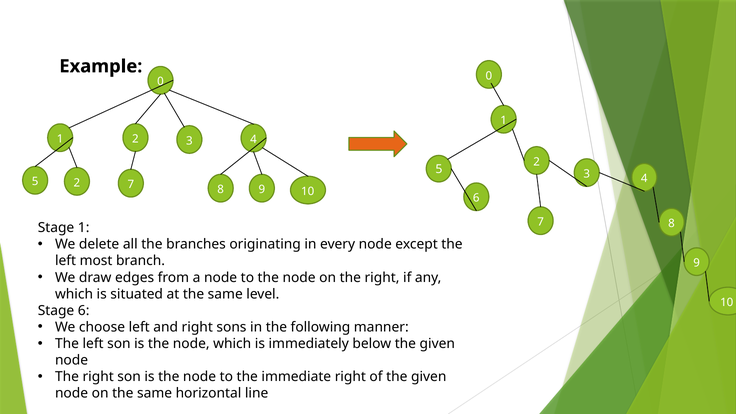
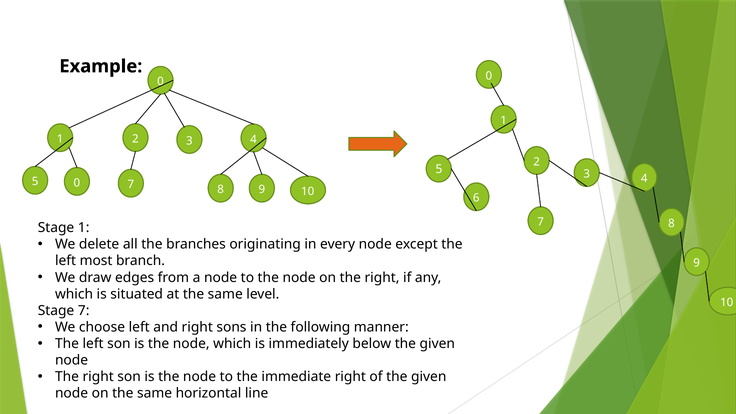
5 2: 2 -> 0
Stage 6: 6 -> 7
